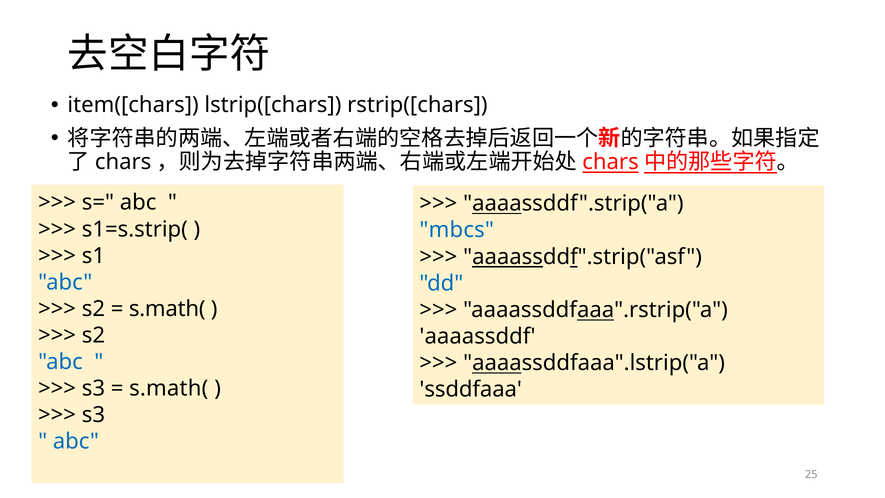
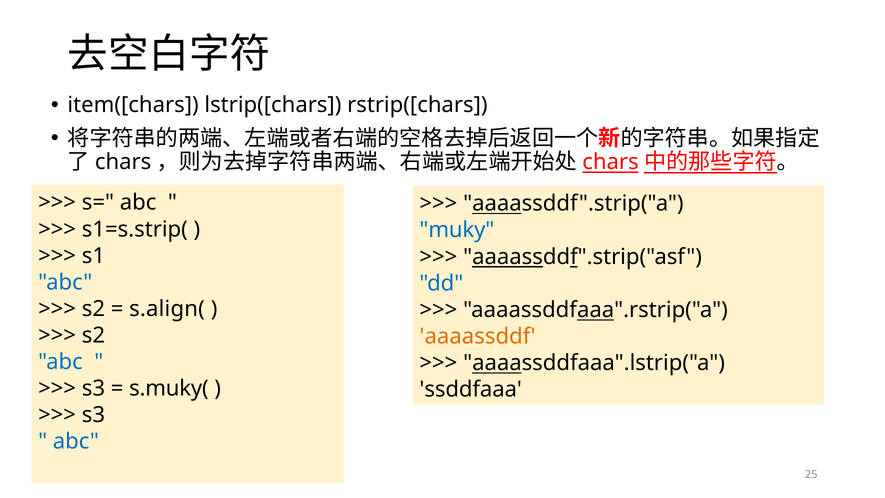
mbcs: mbcs -> muky
s.math( at (167, 309): s.math( -> s.align(
aaaassddf colour: black -> orange
s.math( at (169, 388): s.math( -> s.muky(
